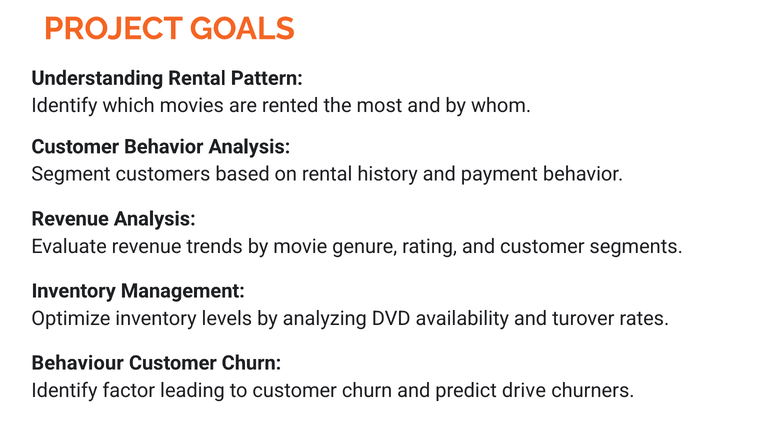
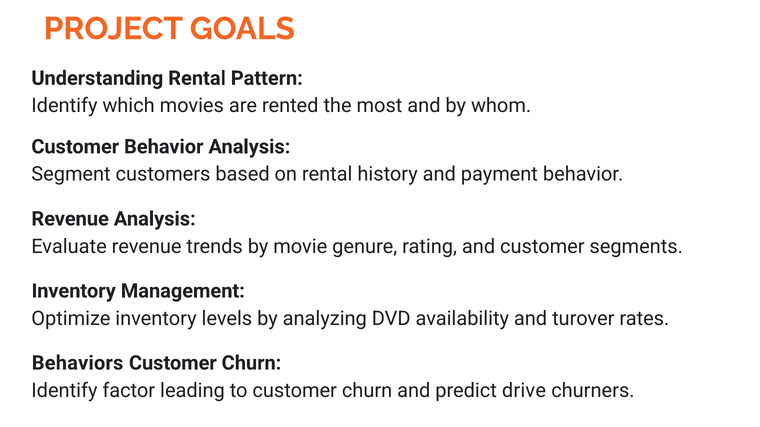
Behaviour: Behaviour -> Behaviors
